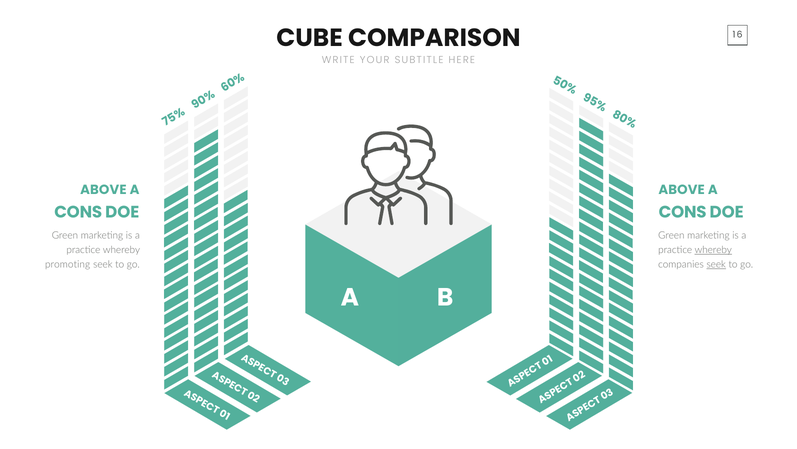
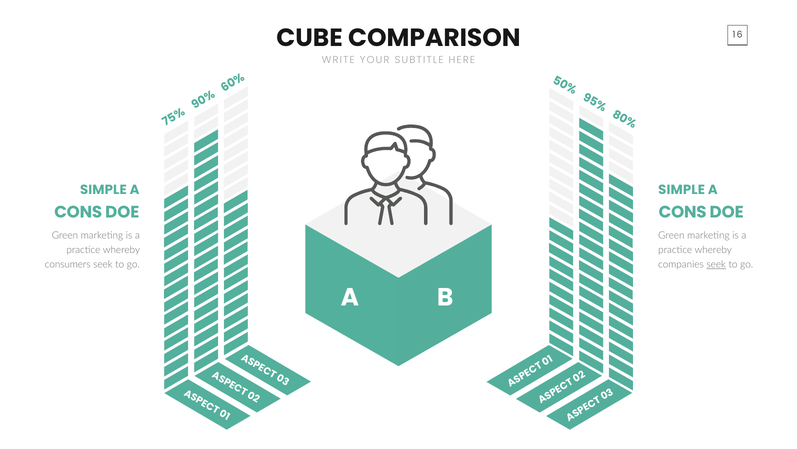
ABOVE at (103, 190): ABOVE -> SIMPLE
ABOVE at (682, 190): ABOVE -> SIMPLE
whereby at (713, 249) underline: present -> none
promoting: promoting -> consumers
